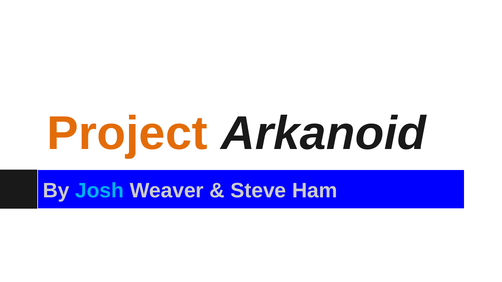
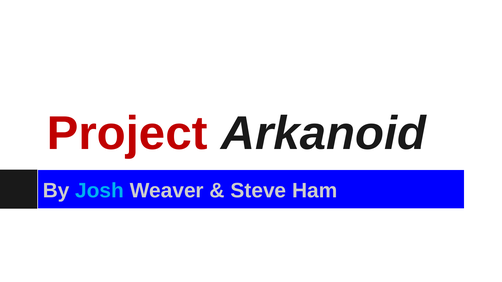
Project colour: orange -> red
